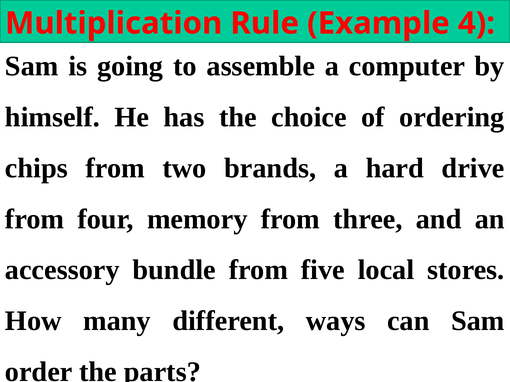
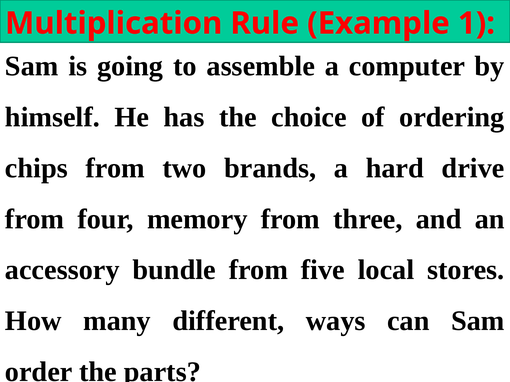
4: 4 -> 1
